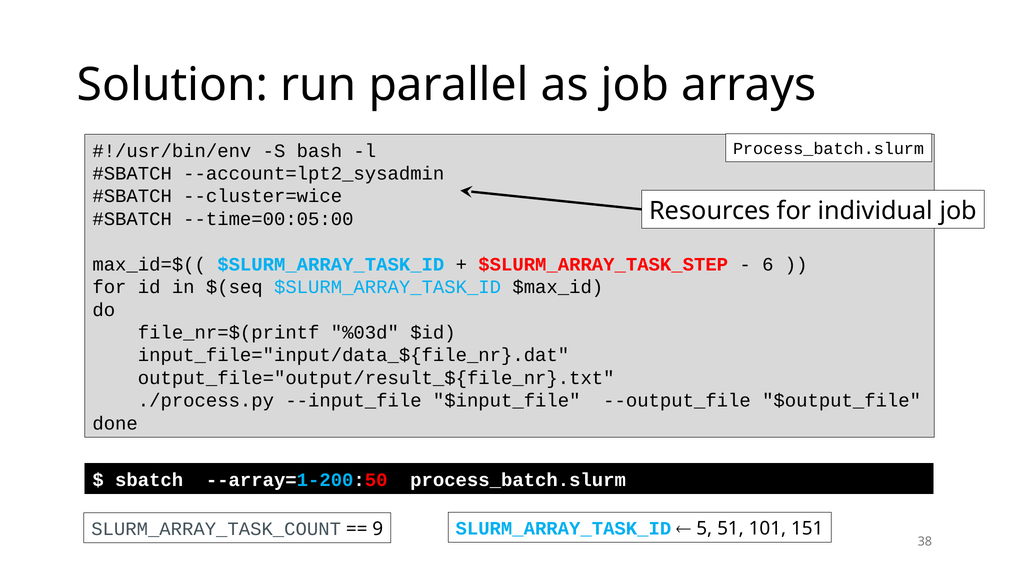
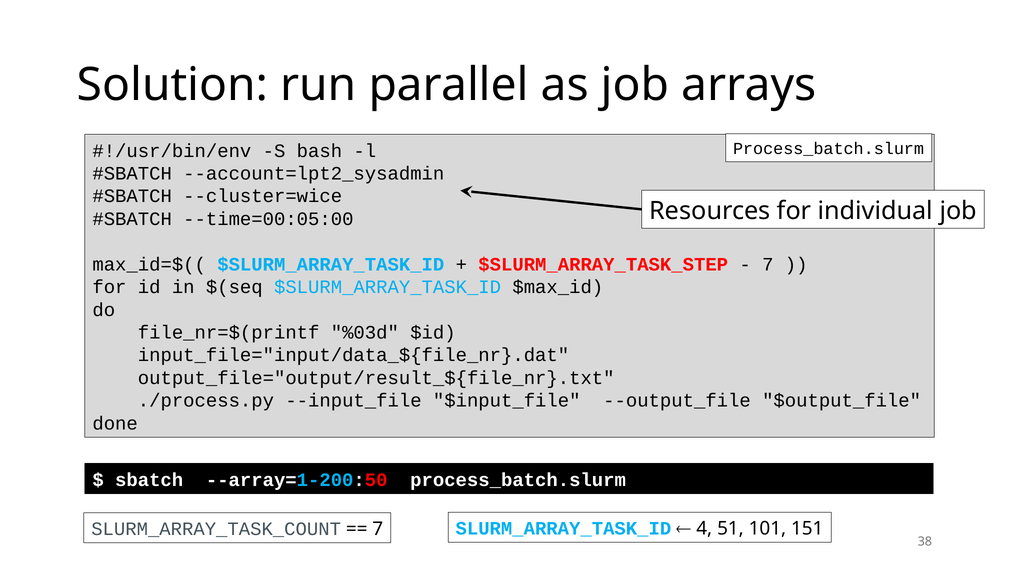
6 at (768, 264): 6 -> 7
5: 5 -> 4
9 at (378, 529): 9 -> 7
